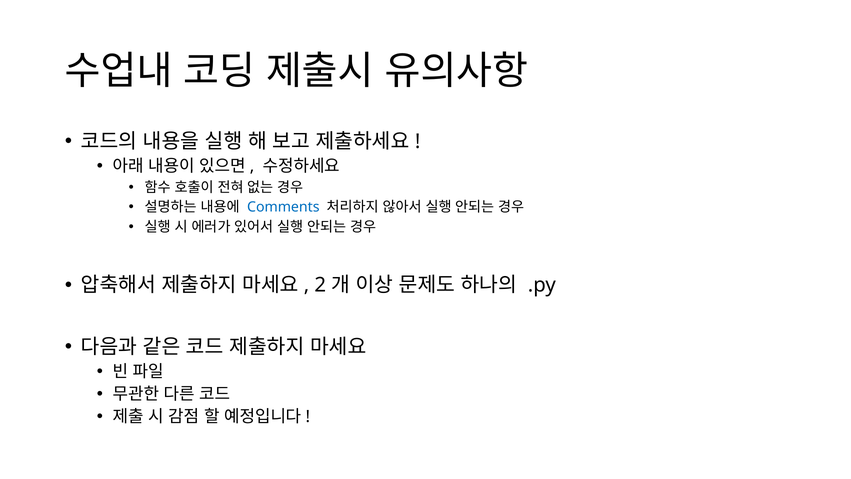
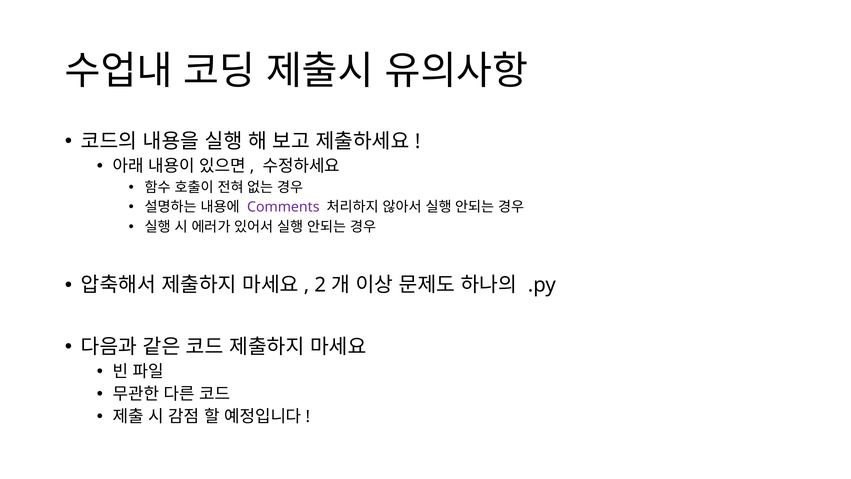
Comments colour: blue -> purple
